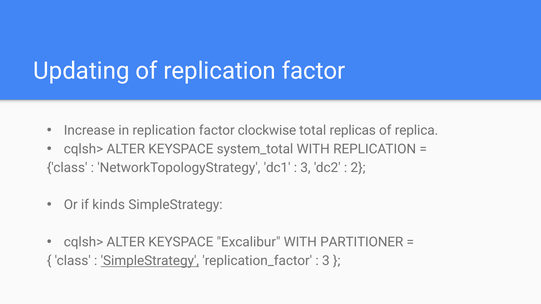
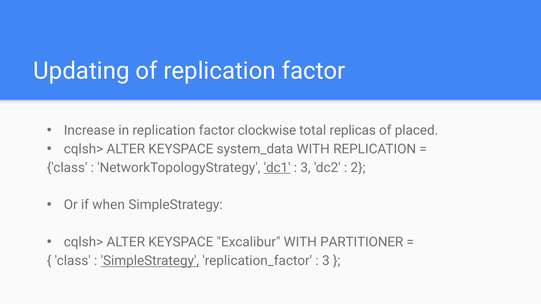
replica: replica -> placed
system_total: system_total -> system_data
dc1 underline: none -> present
kinds: kinds -> when
